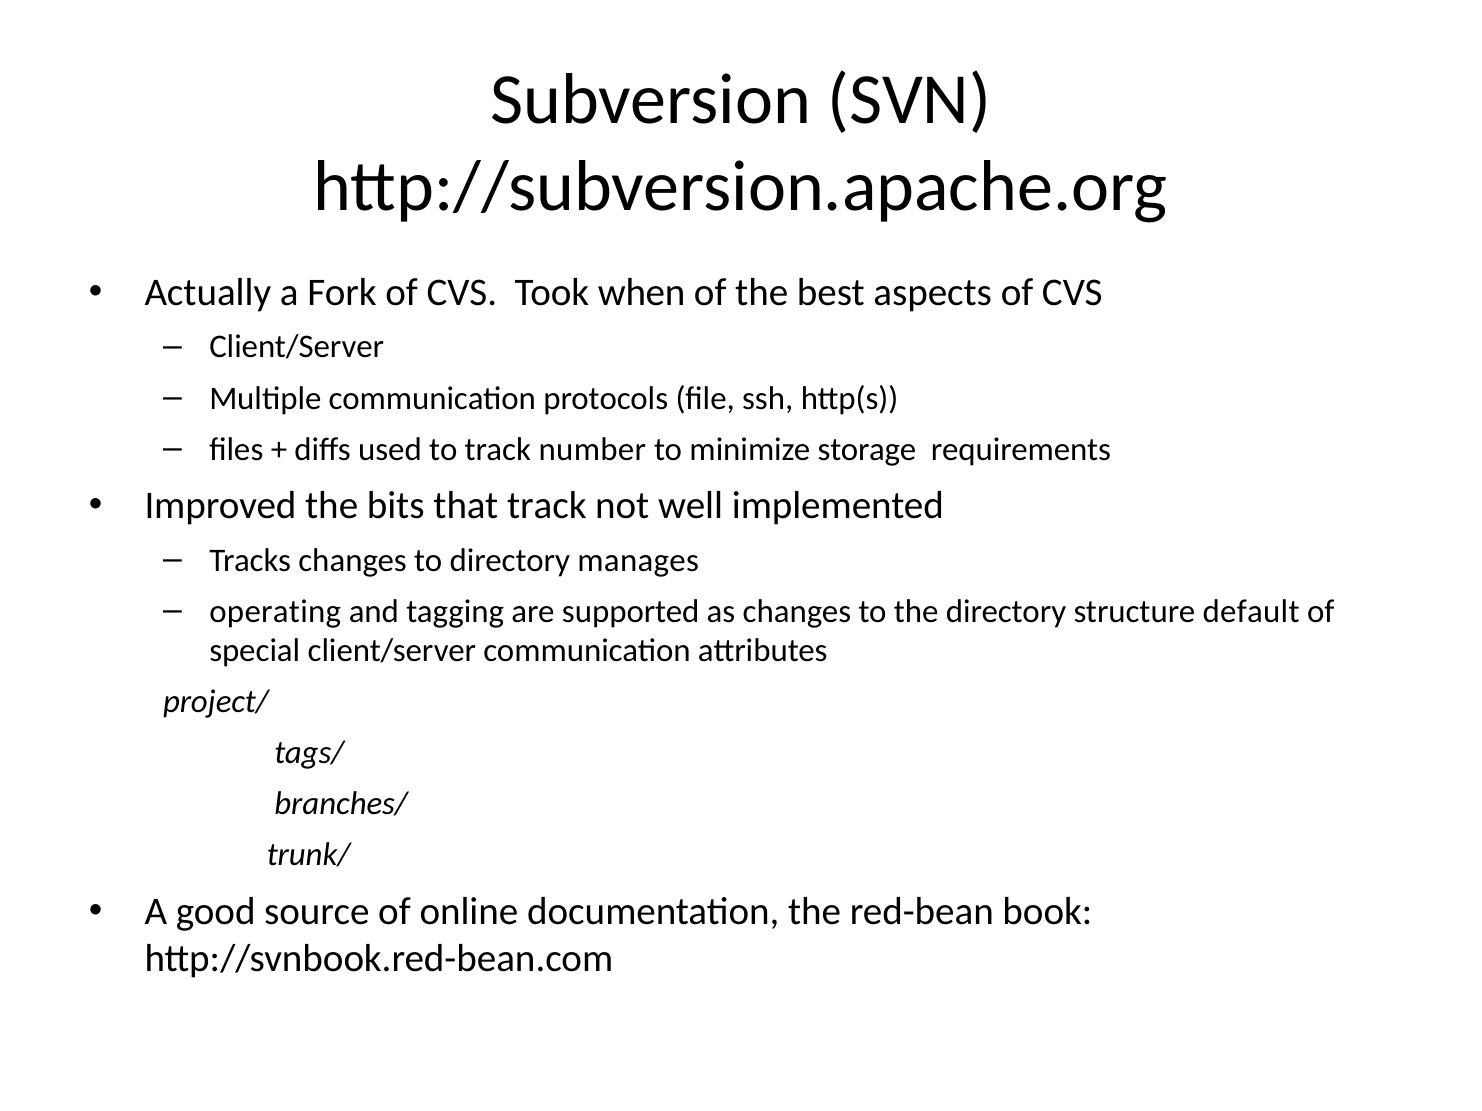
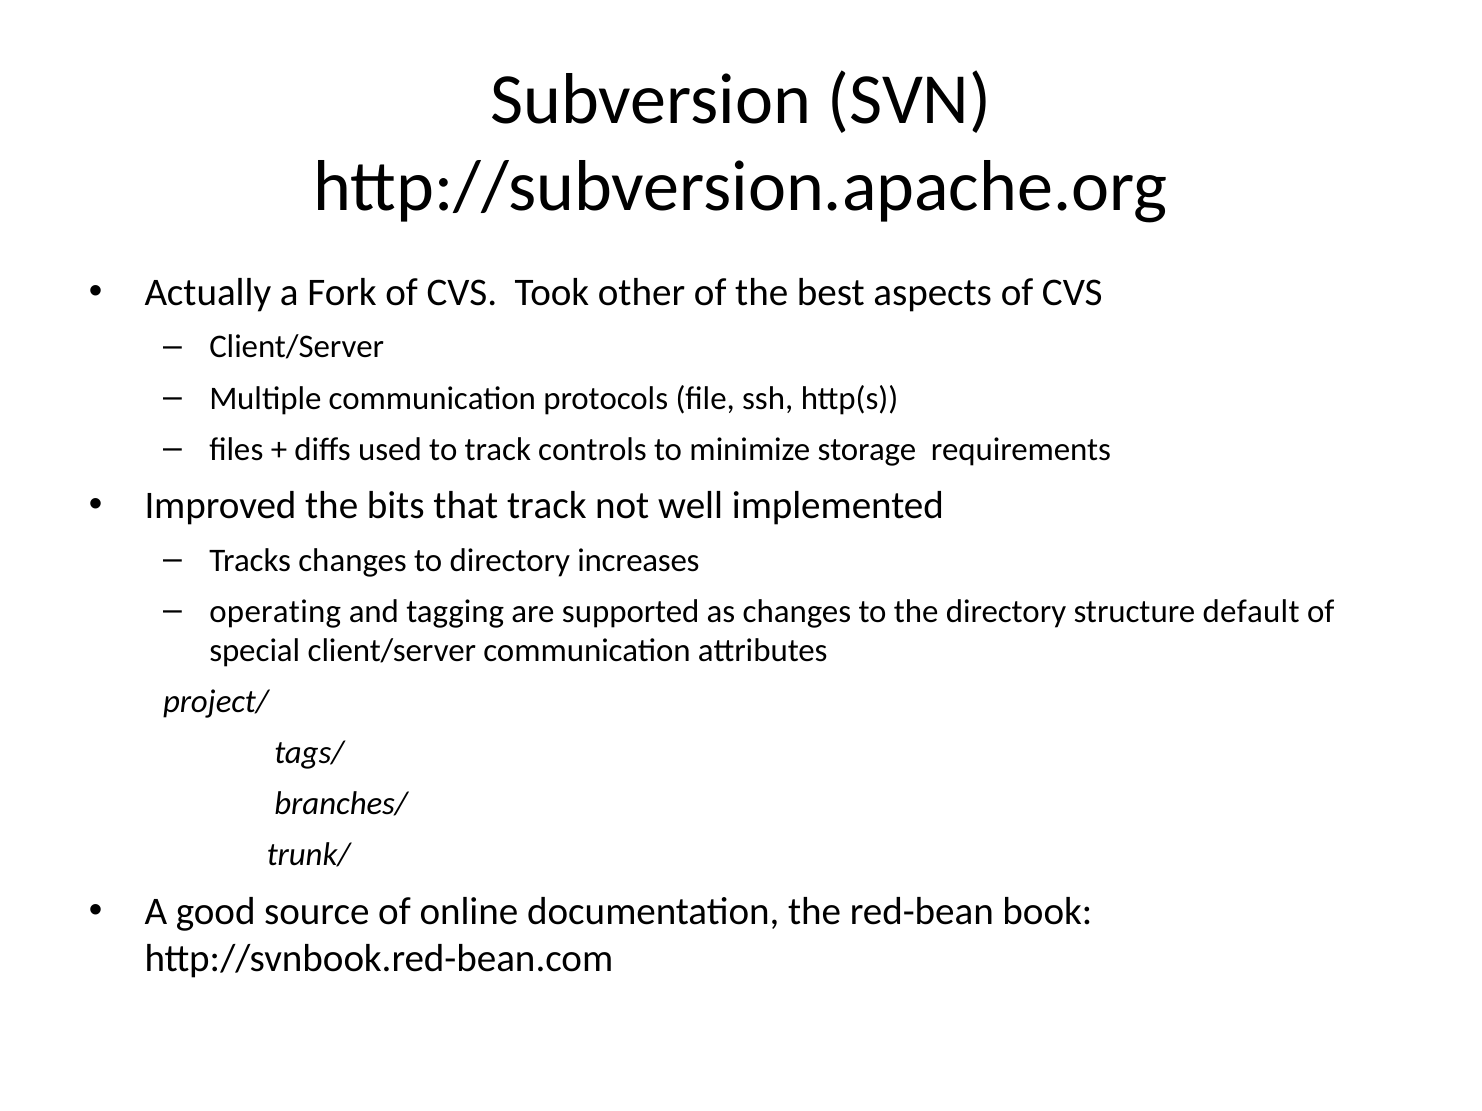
when: when -> other
number: number -> controls
manages: manages -> increases
